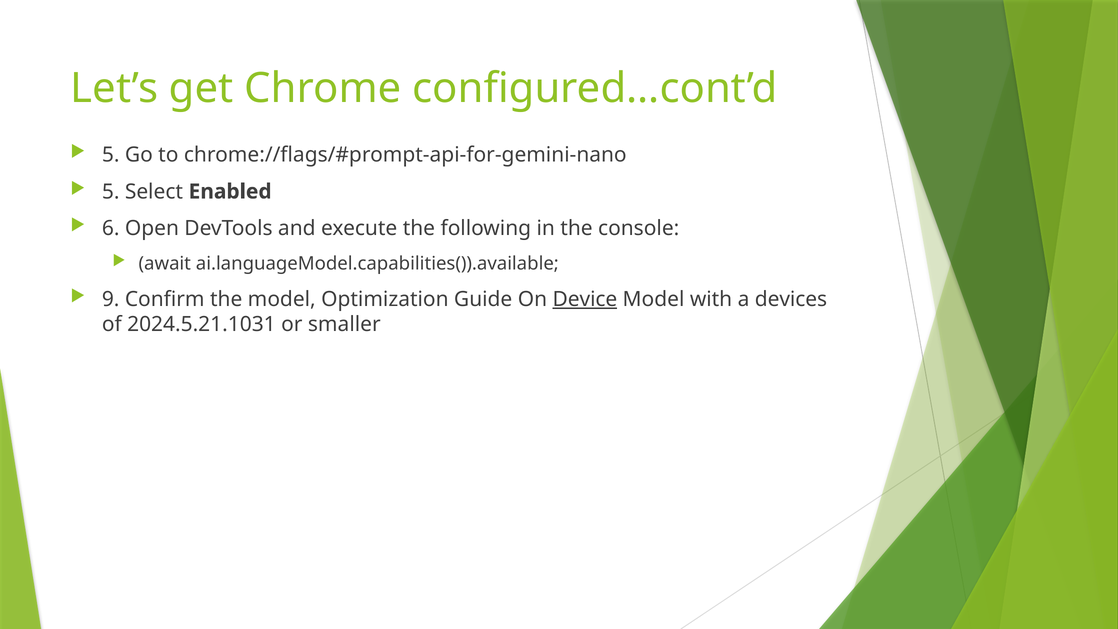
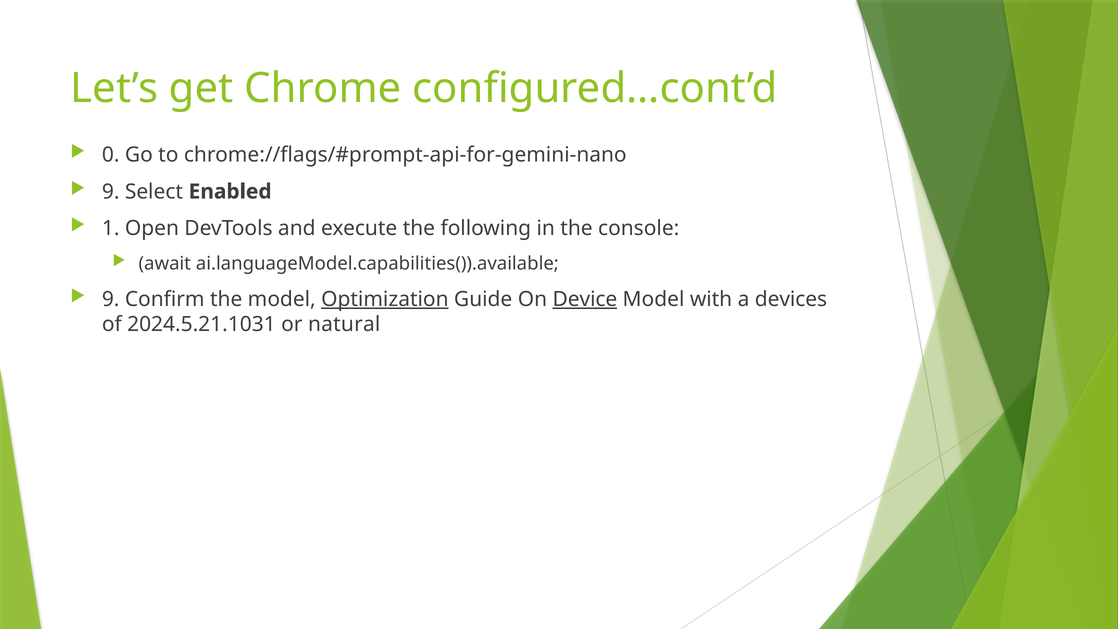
5 at (111, 155): 5 -> 0
5 at (111, 192): 5 -> 9
6: 6 -> 1
Optimization underline: none -> present
smaller: smaller -> natural
